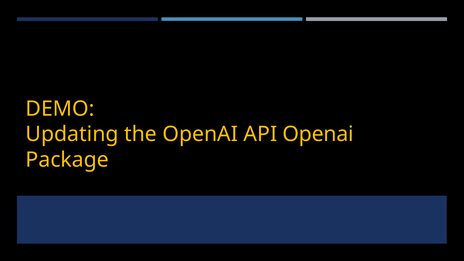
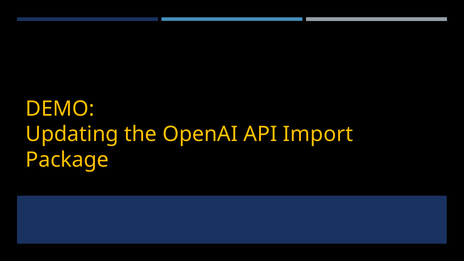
API Openai: Openai -> Import
